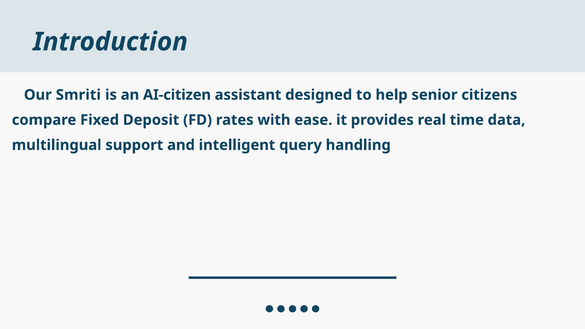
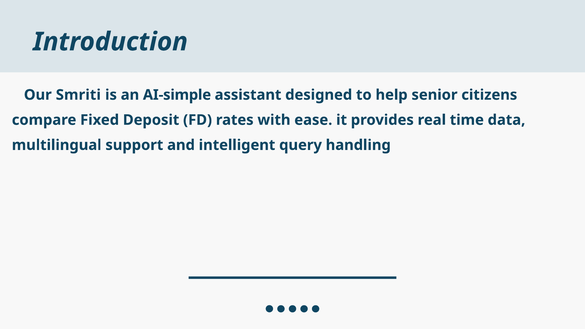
AI-citizen: AI-citizen -> AI-simple
